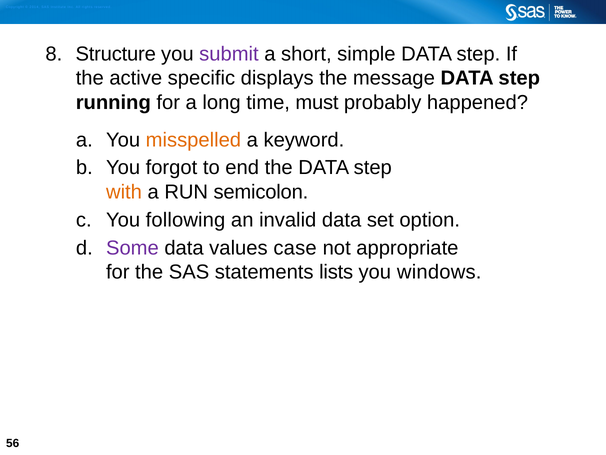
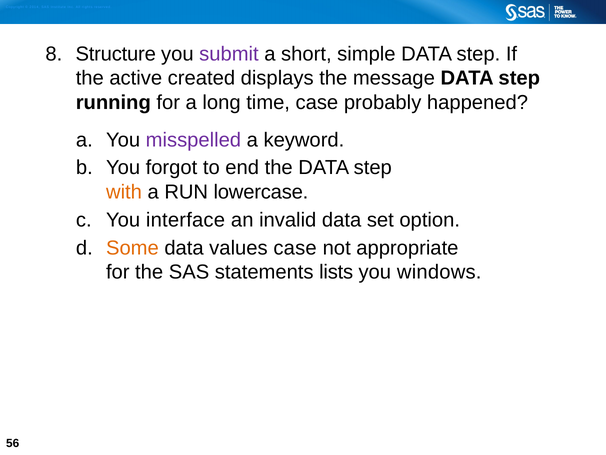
specific: specific -> created
time must: must -> case
misspelled colour: orange -> purple
semicolon: semicolon -> lowercase
following: following -> interface
Some colour: purple -> orange
